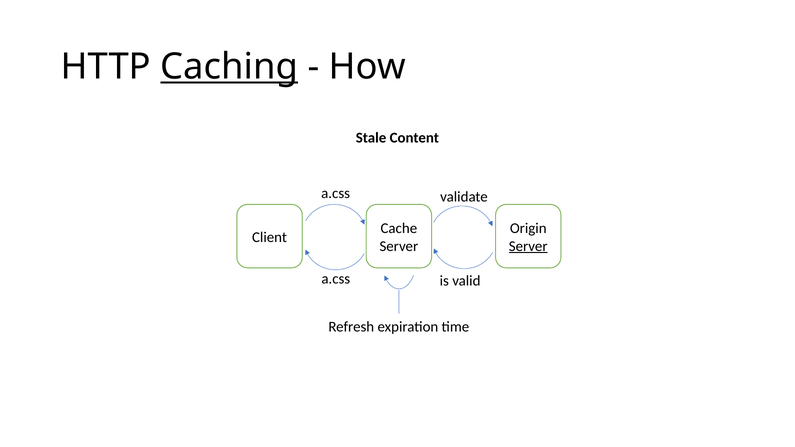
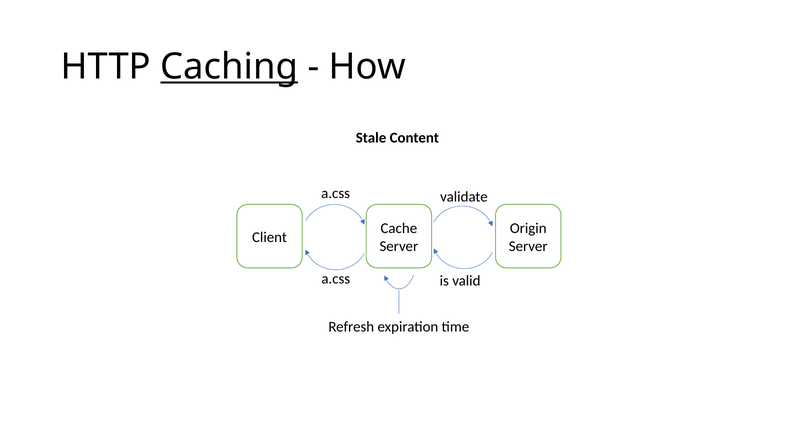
Server at (528, 246) underline: present -> none
